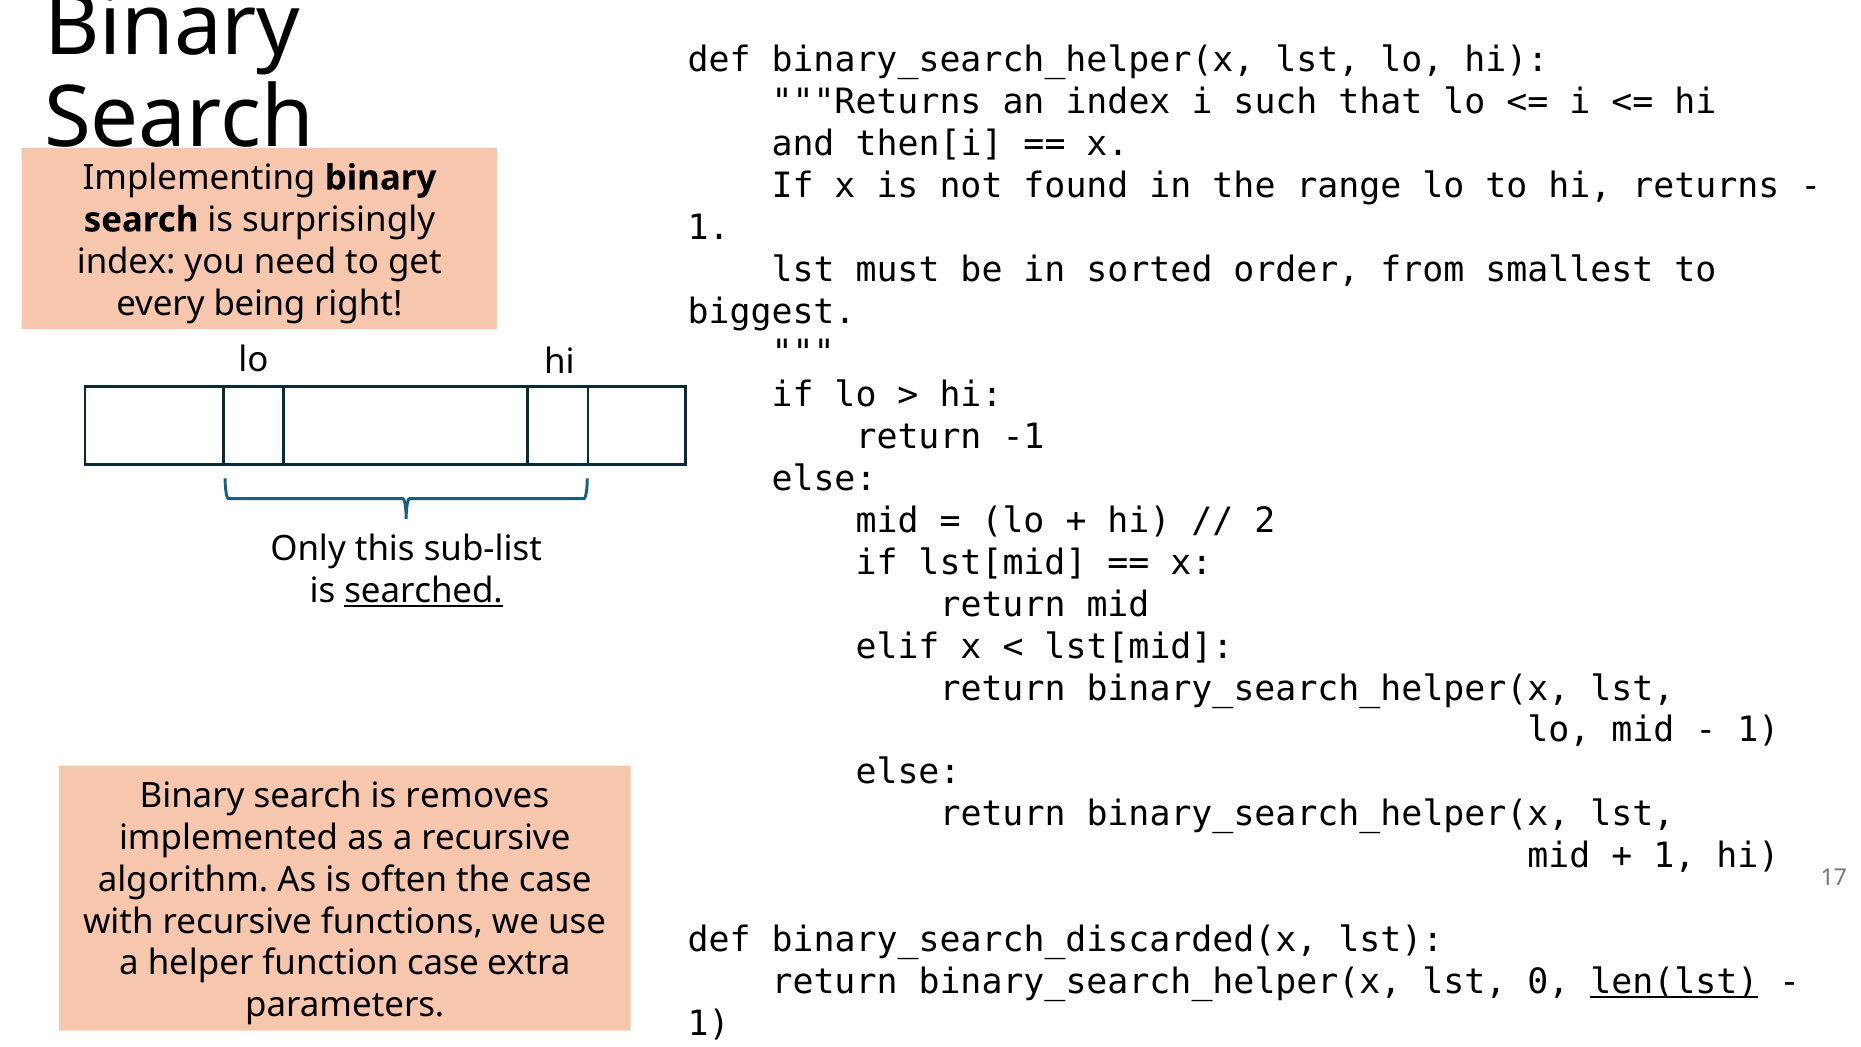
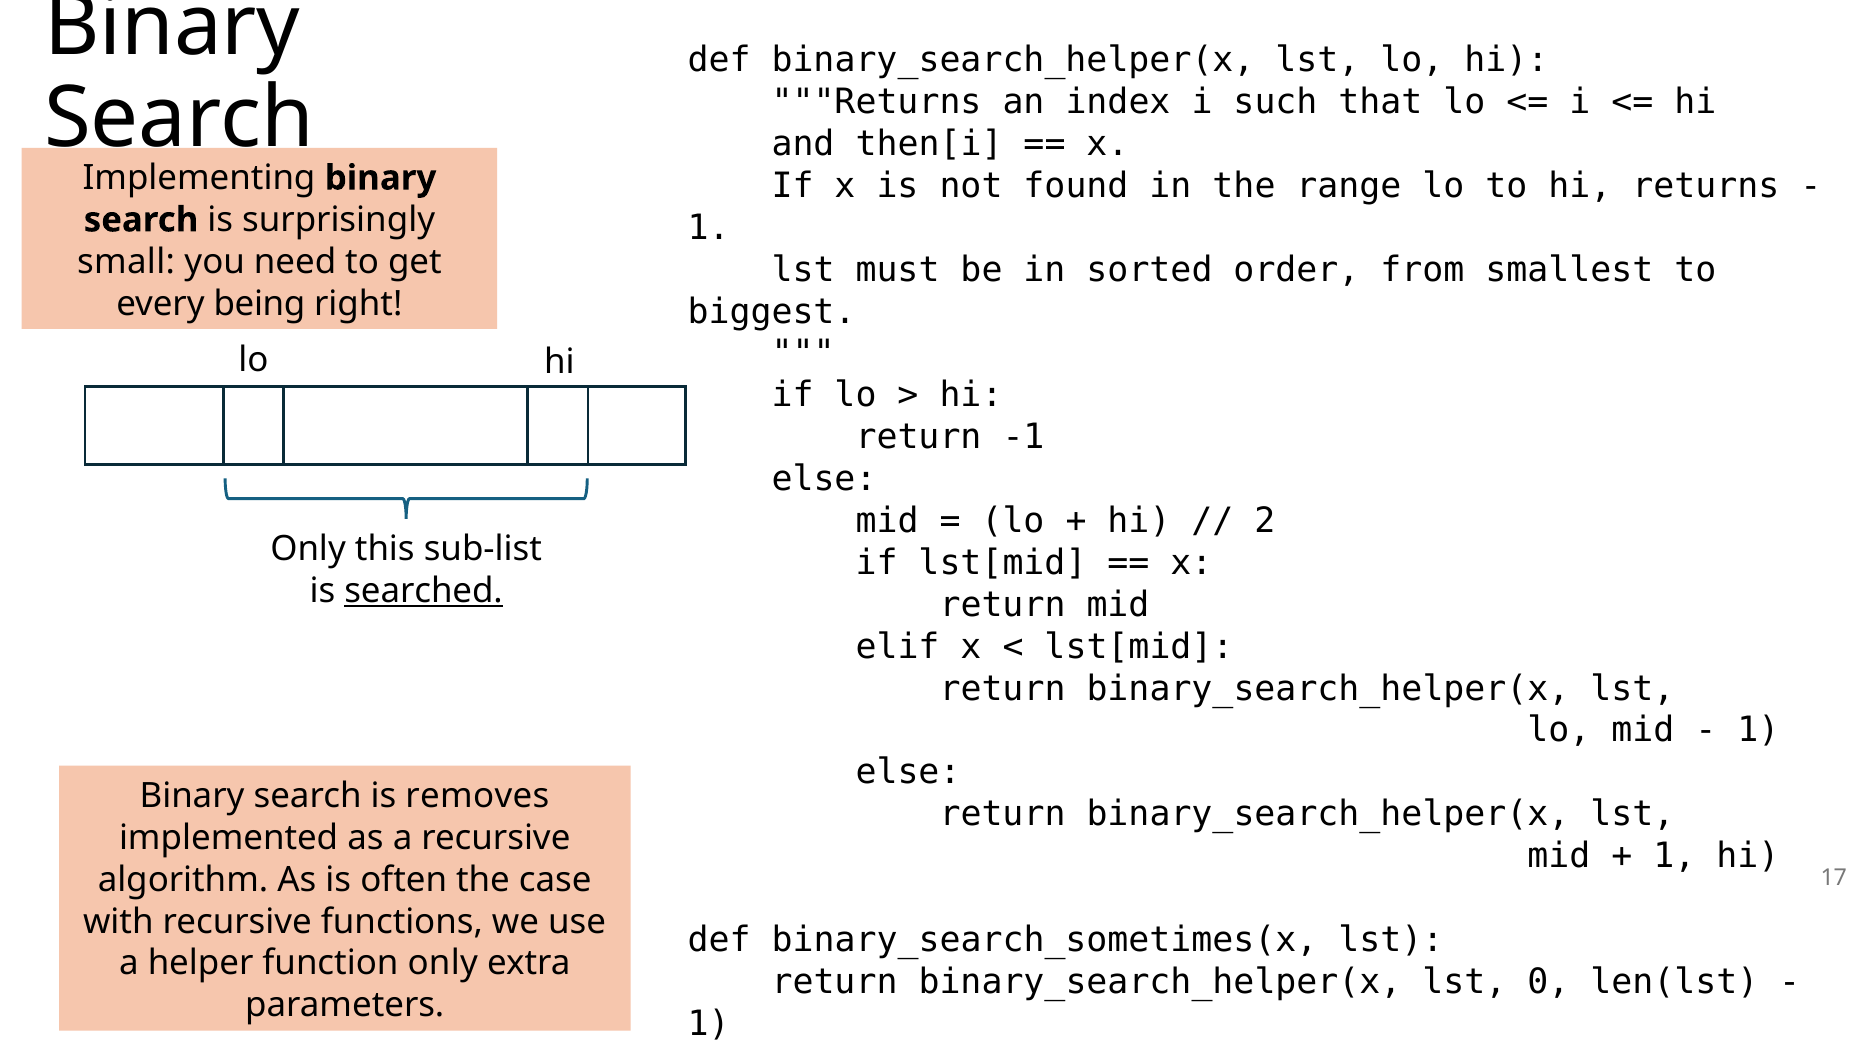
index at (126, 262): index -> small
binary_search_discarded(x: binary_search_discarded(x -> binary_search_sometimes(x
function case: case -> only
len(lst underline: present -> none
